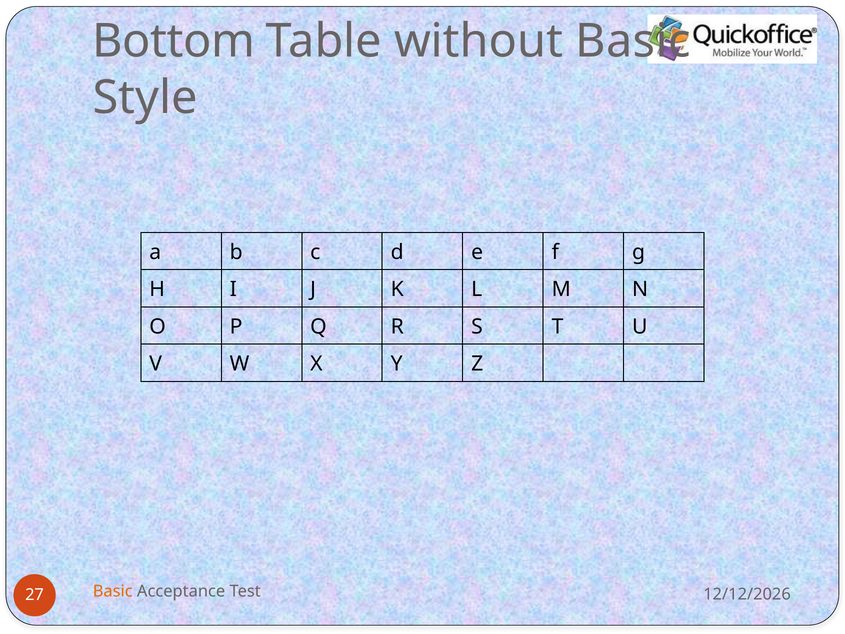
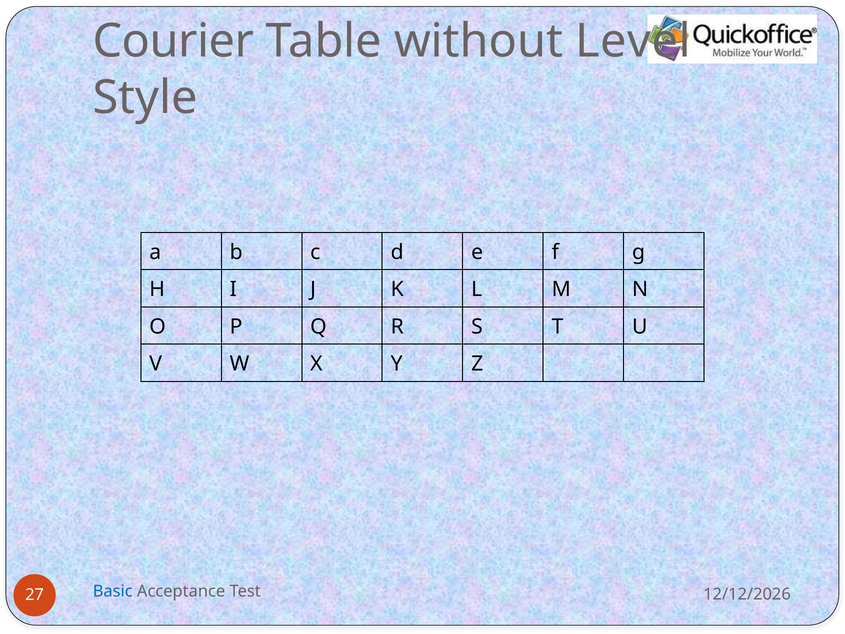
Bottom: Bottom -> Courier
without Basic: Basic -> Level
Basic at (113, 591) colour: orange -> blue
